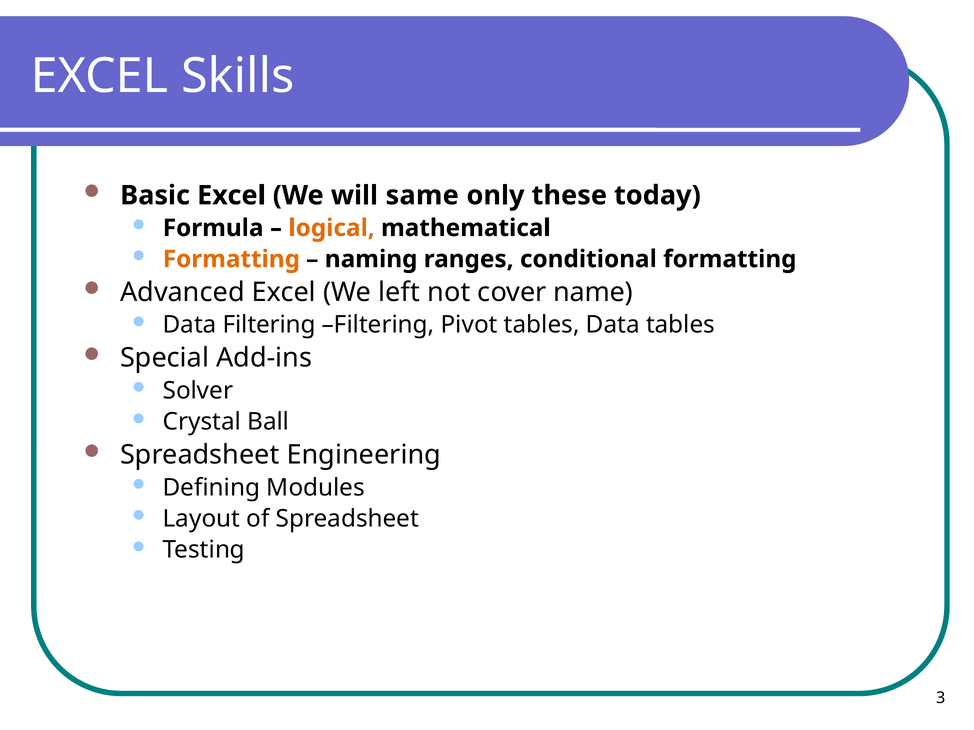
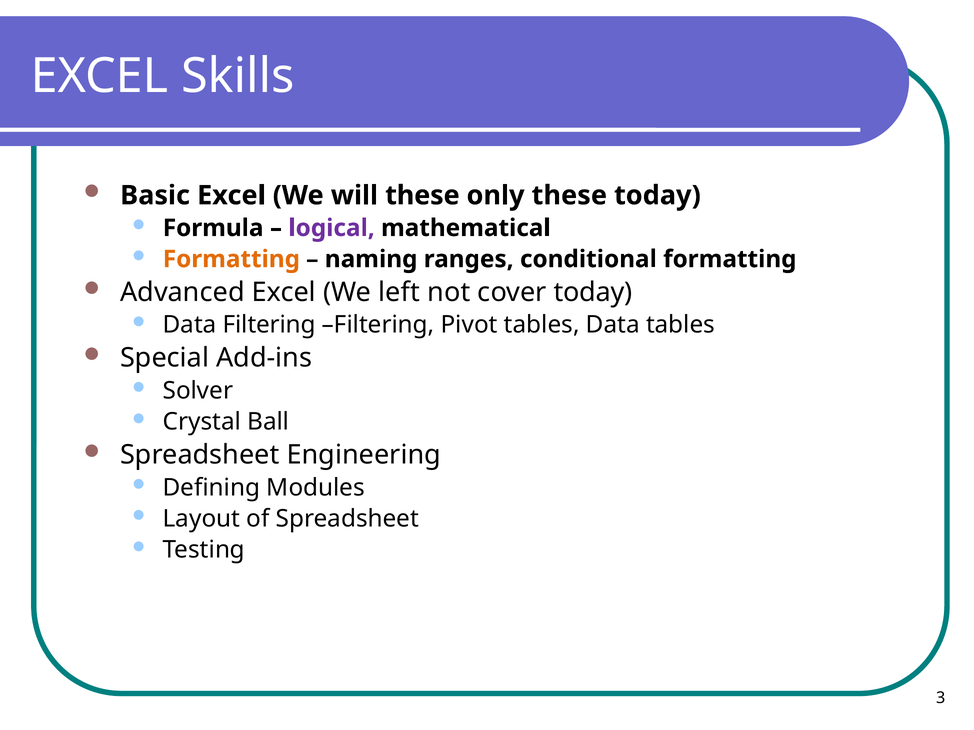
will same: same -> these
logical colour: orange -> purple
cover name: name -> today
